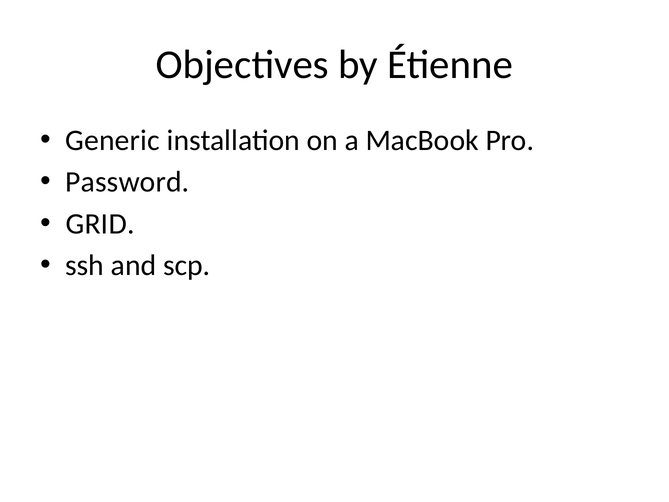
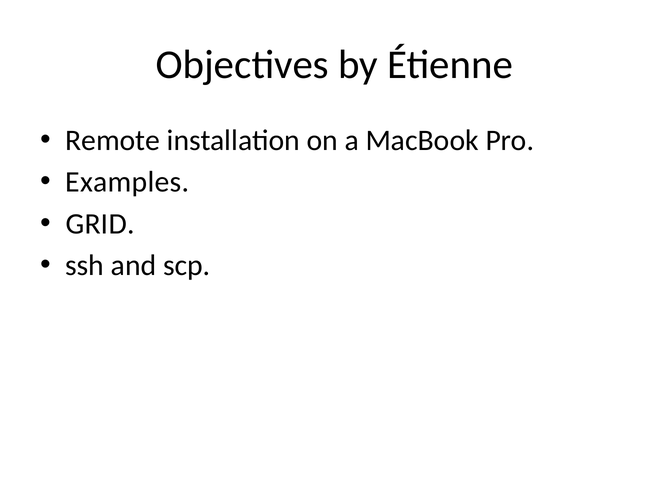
Generic: Generic -> Remote
Password: Password -> Examples
